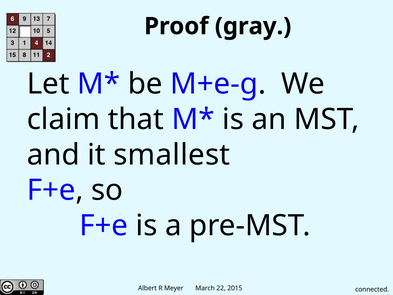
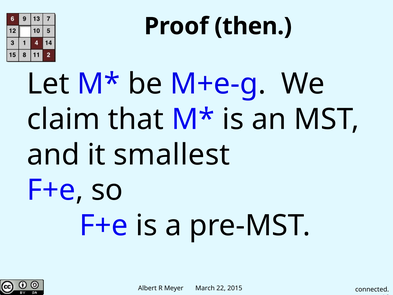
gray: gray -> then
